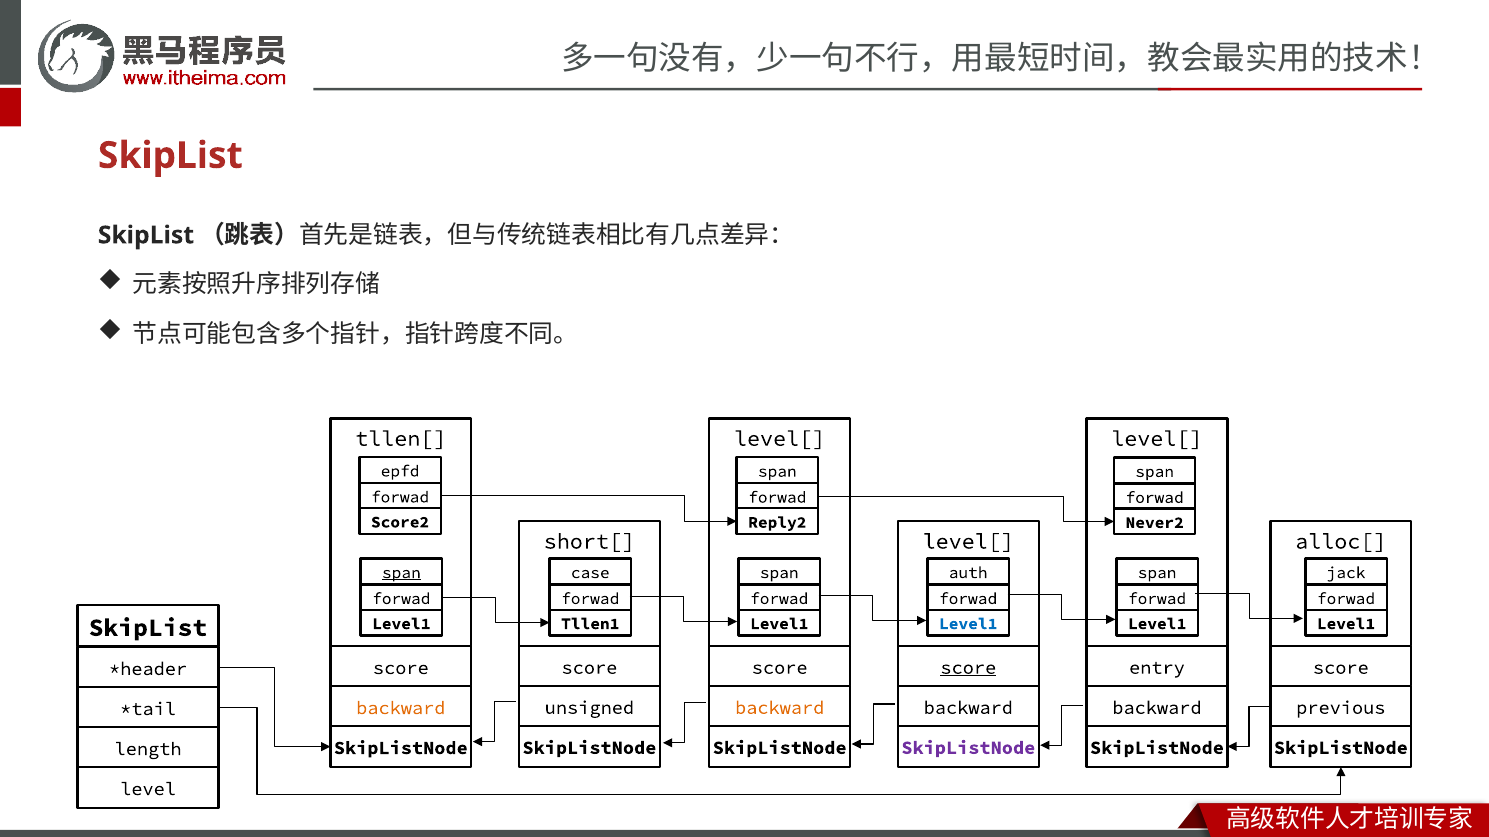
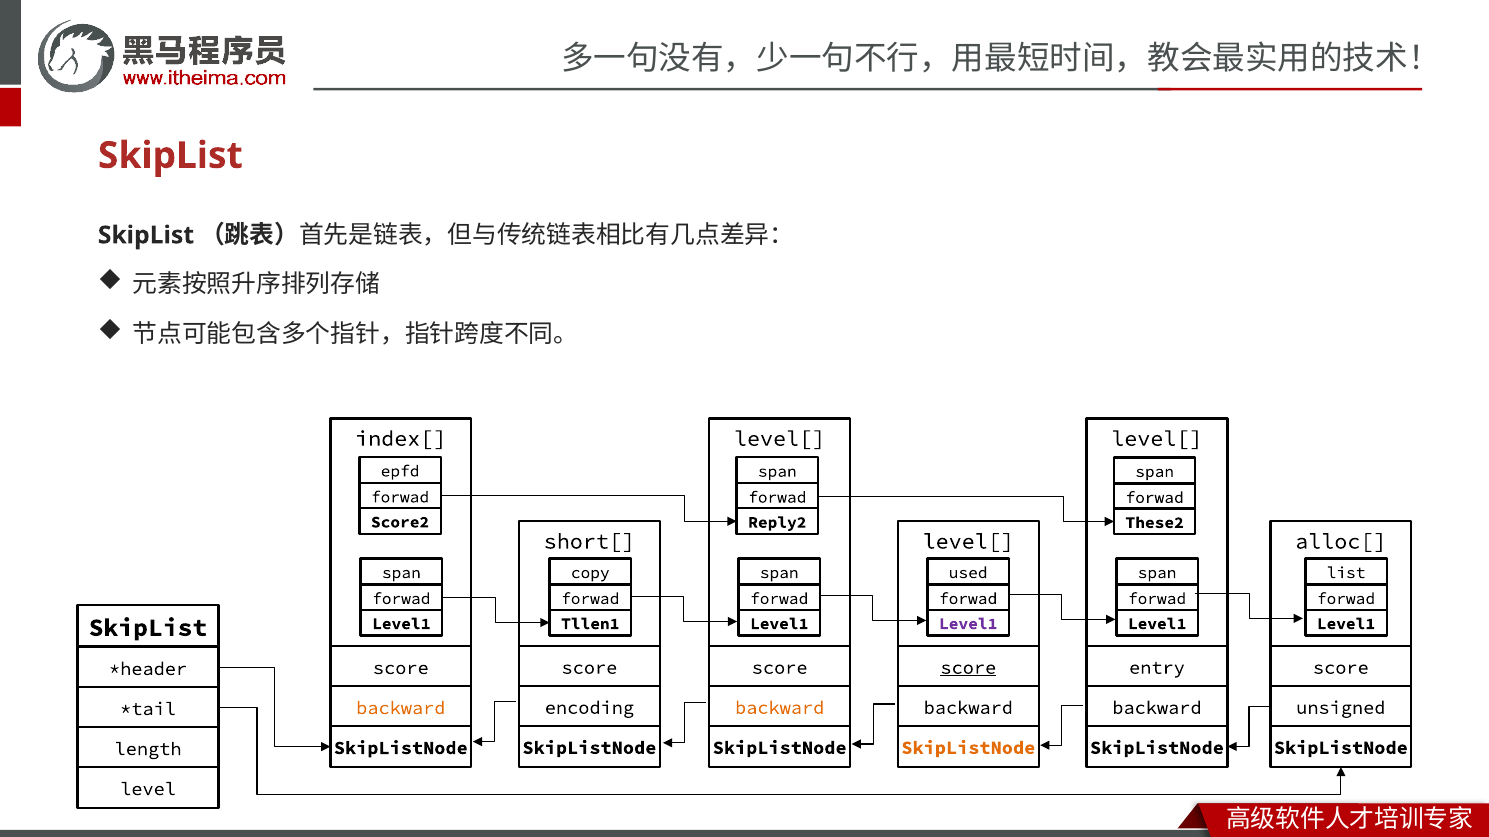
tllen[: tllen[ -> index[
Never2: Never2 -> These2
span at (401, 573) underline: present -> none
case: case -> copy
auth: auth -> used
jack: jack -> list
Level1 at (968, 624) colour: blue -> purple
unsigned: unsigned -> encoding
previous: previous -> unsigned
SkipListNode at (968, 748) colour: purple -> orange
